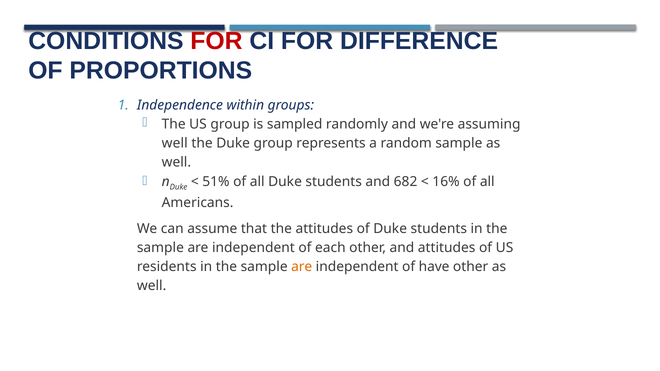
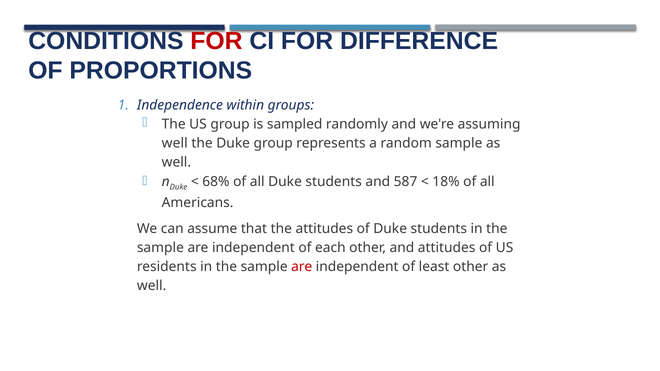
51%: 51% -> 68%
682: 682 -> 587
16%: 16% -> 18%
are at (302, 267) colour: orange -> red
have: have -> least
